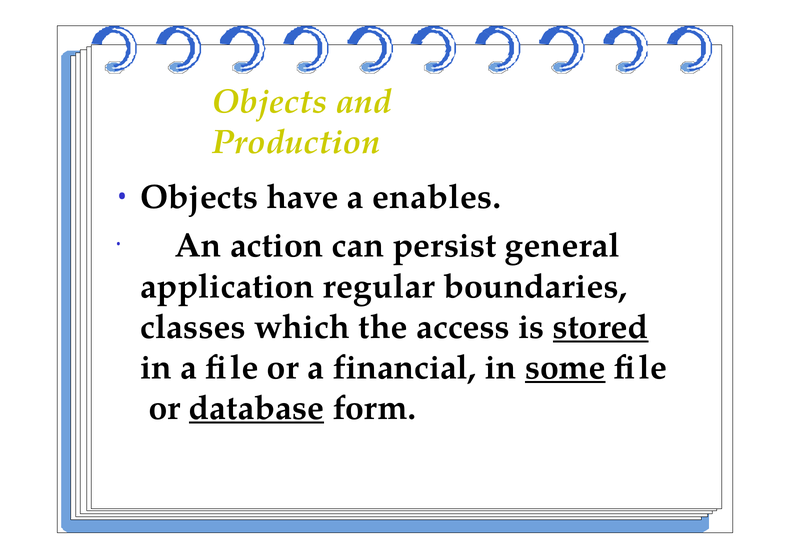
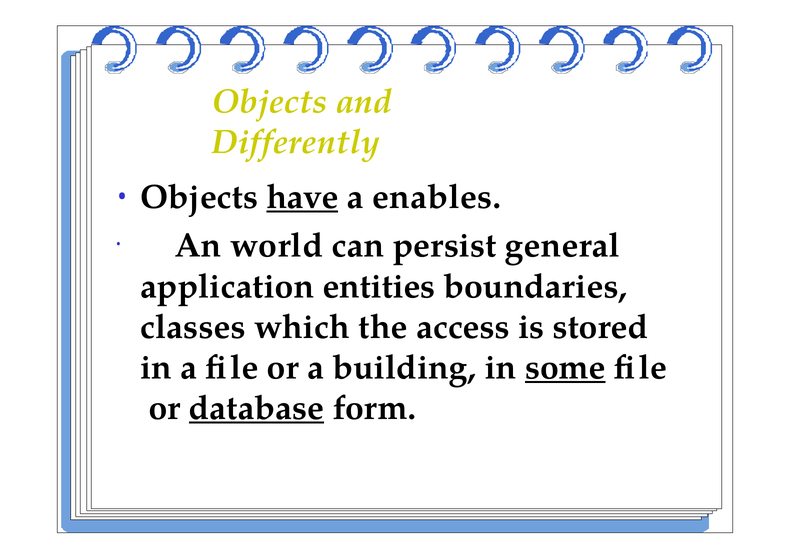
Production: Production -> Differently
have underline: none -> present
action: action -> world
regular: regular -> entities
stored underline: present -> none
financial: financial -> building
